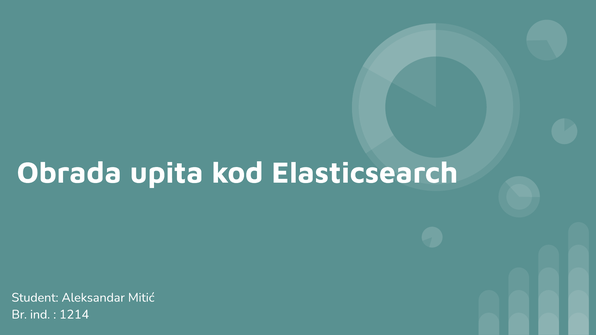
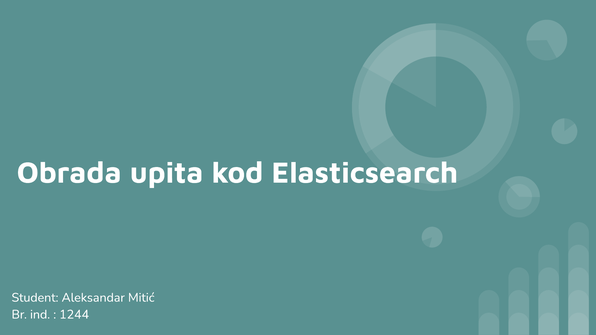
1214: 1214 -> 1244
